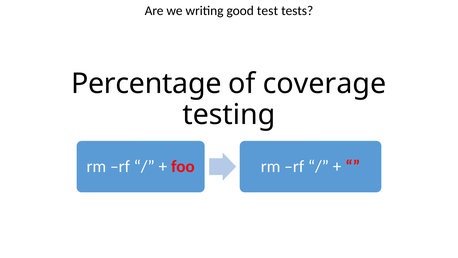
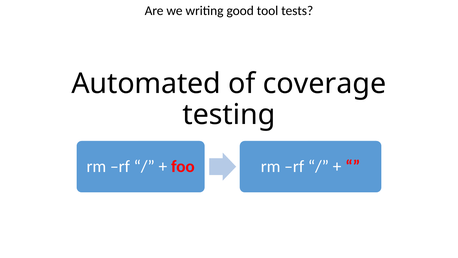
test: test -> tool
Percentage: Percentage -> Automated
